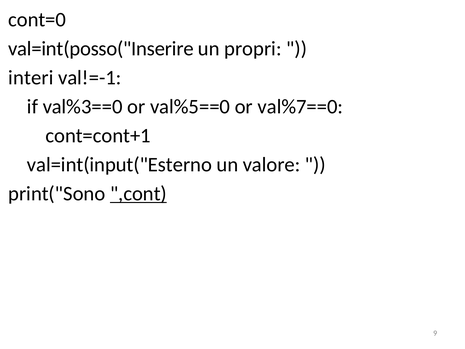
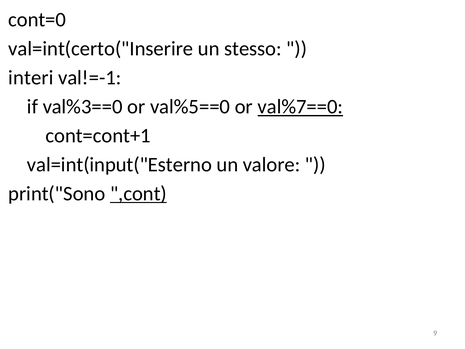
val=int(posso("Inserire: val=int(posso("Inserire -> val=int(certo("Inserire
propri: propri -> stesso
val%7==0 underline: none -> present
